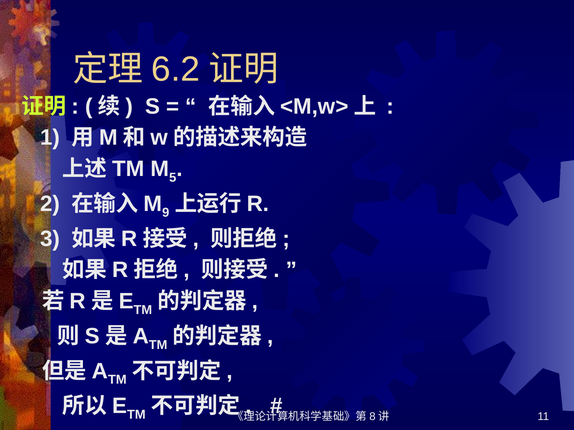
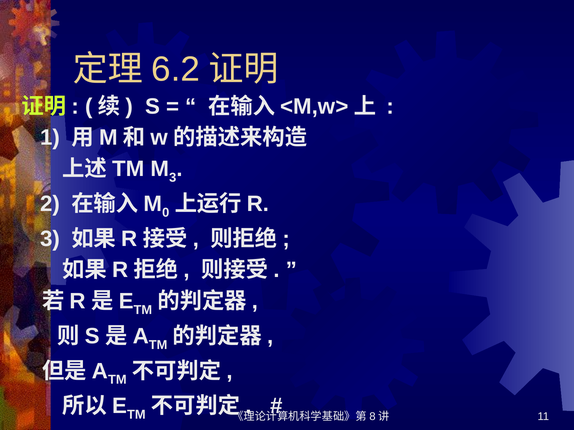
5 at (173, 178): 5 -> 3
9: 9 -> 0
